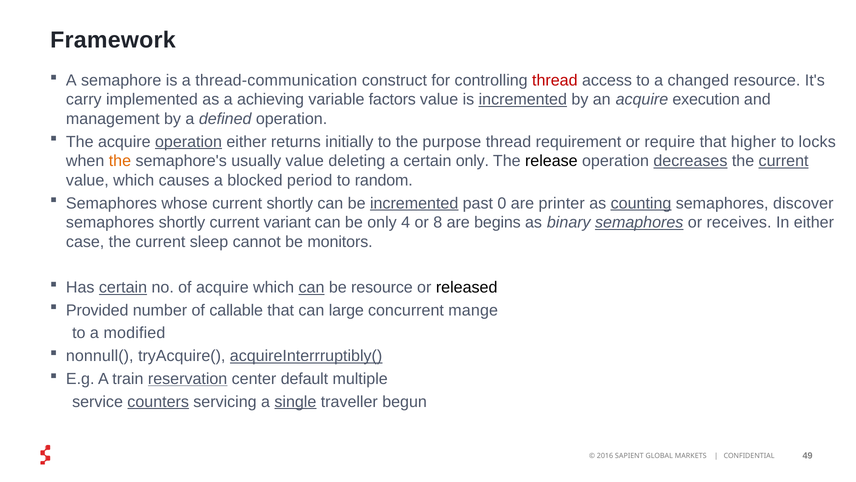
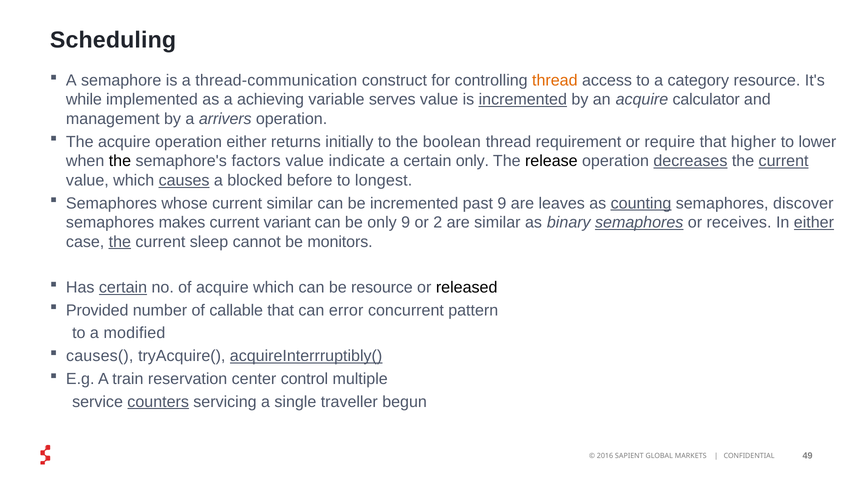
Framework: Framework -> Scheduling
thread at (555, 80) colour: red -> orange
changed: changed -> category
carry: carry -> while
factors: factors -> serves
execution: execution -> calculator
defined: defined -> arrivers
operation at (189, 142) underline: present -> none
purpose: purpose -> boolean
locks: locks -> lower
the at (120, 161) colour: orange -> black
usually: usually -> factors
deleting: deleting -> indicate
causes underline: none -> present
period: period -> before
random: random -> longest
current shortly: shortly -> similar
incremented at (414, 203) underline: present -> none
past 0: 0 -> 9
printer: printer -> leaves
semaphores shortly: shortly -> makes
only 4: 4 -> 9
8: 8 -> 2
are begins: begins -> similar
either at (814, 222) underline: none -> present
the at (120, 242) underline: none -> present
can at (311, 287) underline: present -> none
large: large -> error
mange: mange -> pattern
nonnull(: nonnull( -> causes(
reservation underline: present -> none
default: default -> control
single underline: present -> none
